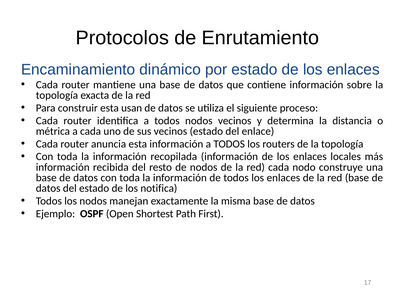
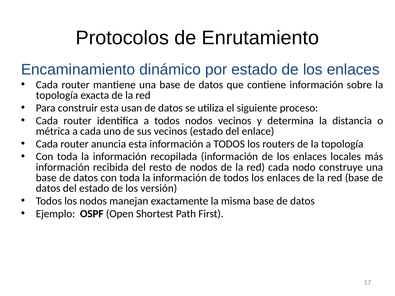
notifica: notifica -> versión
